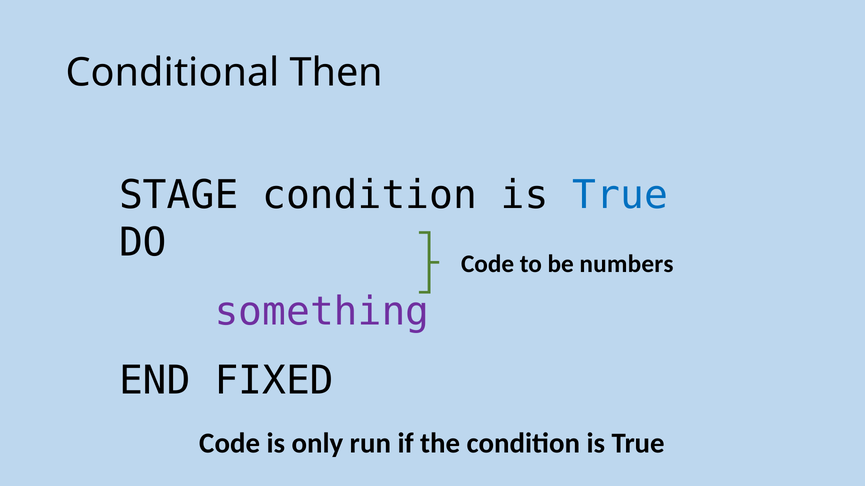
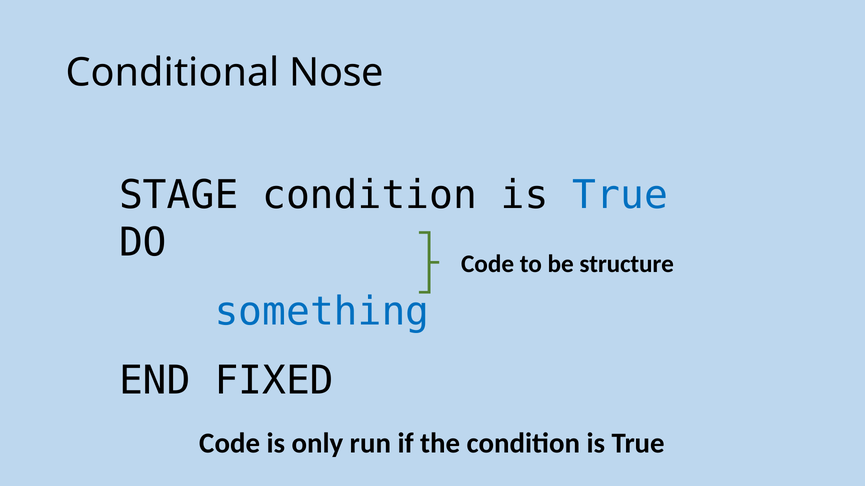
Then: Then -> Nose
numbers: numbers -> structure
something colour: purple -> blue
